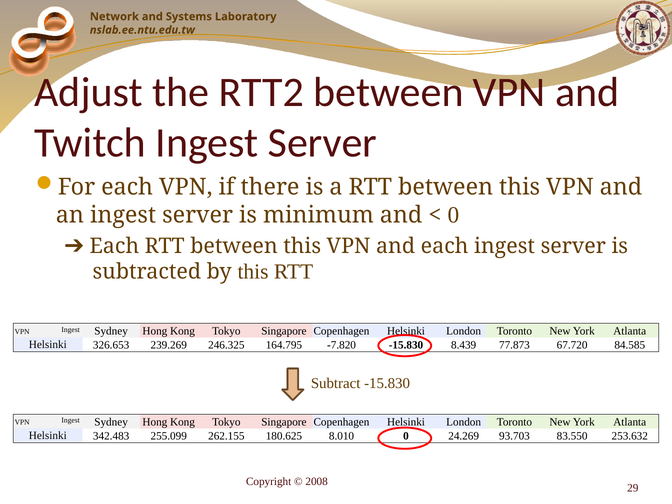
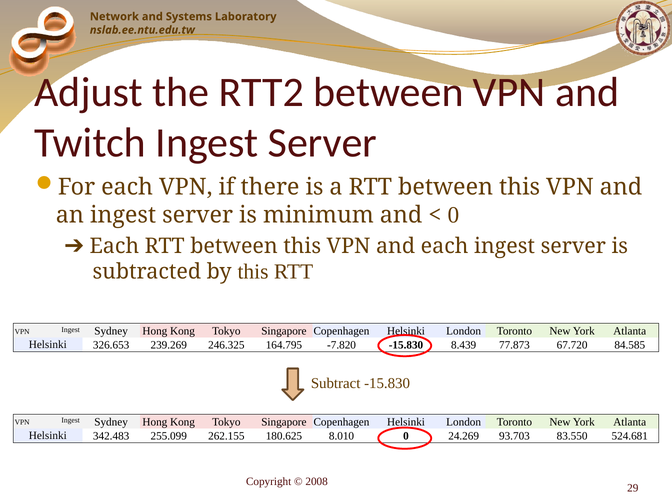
253.632: 253.632 -> 524.681
